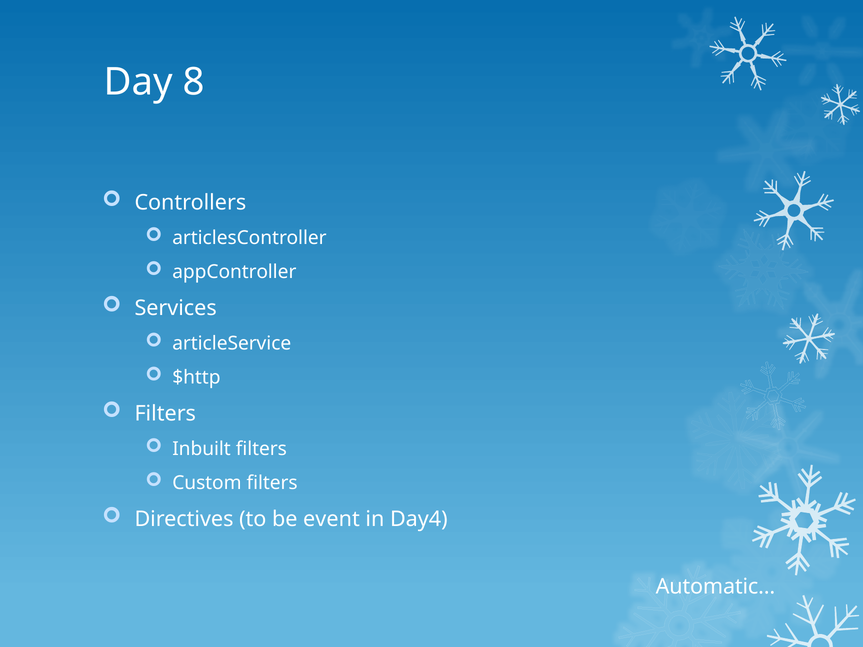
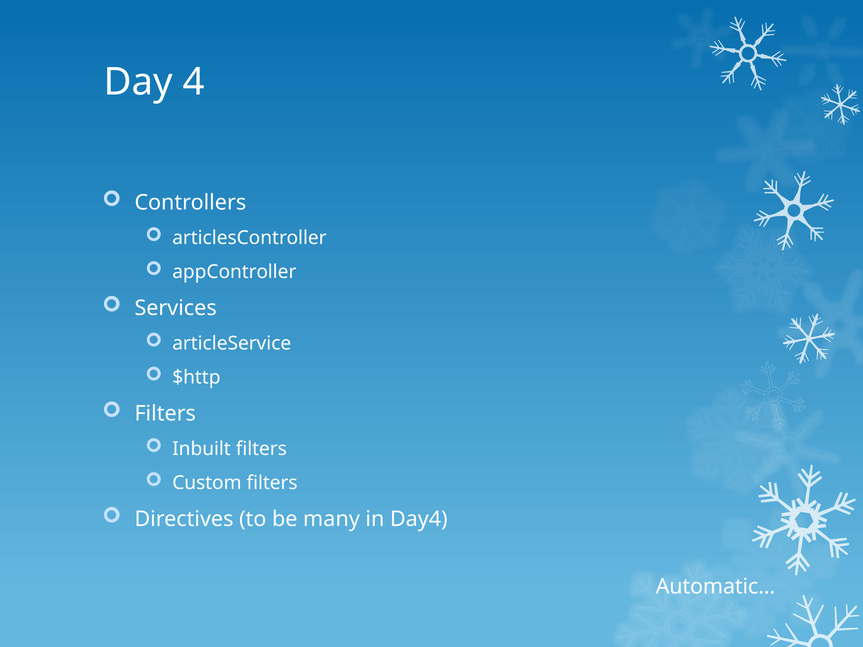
8: 8 -> 4
event: event -> many
